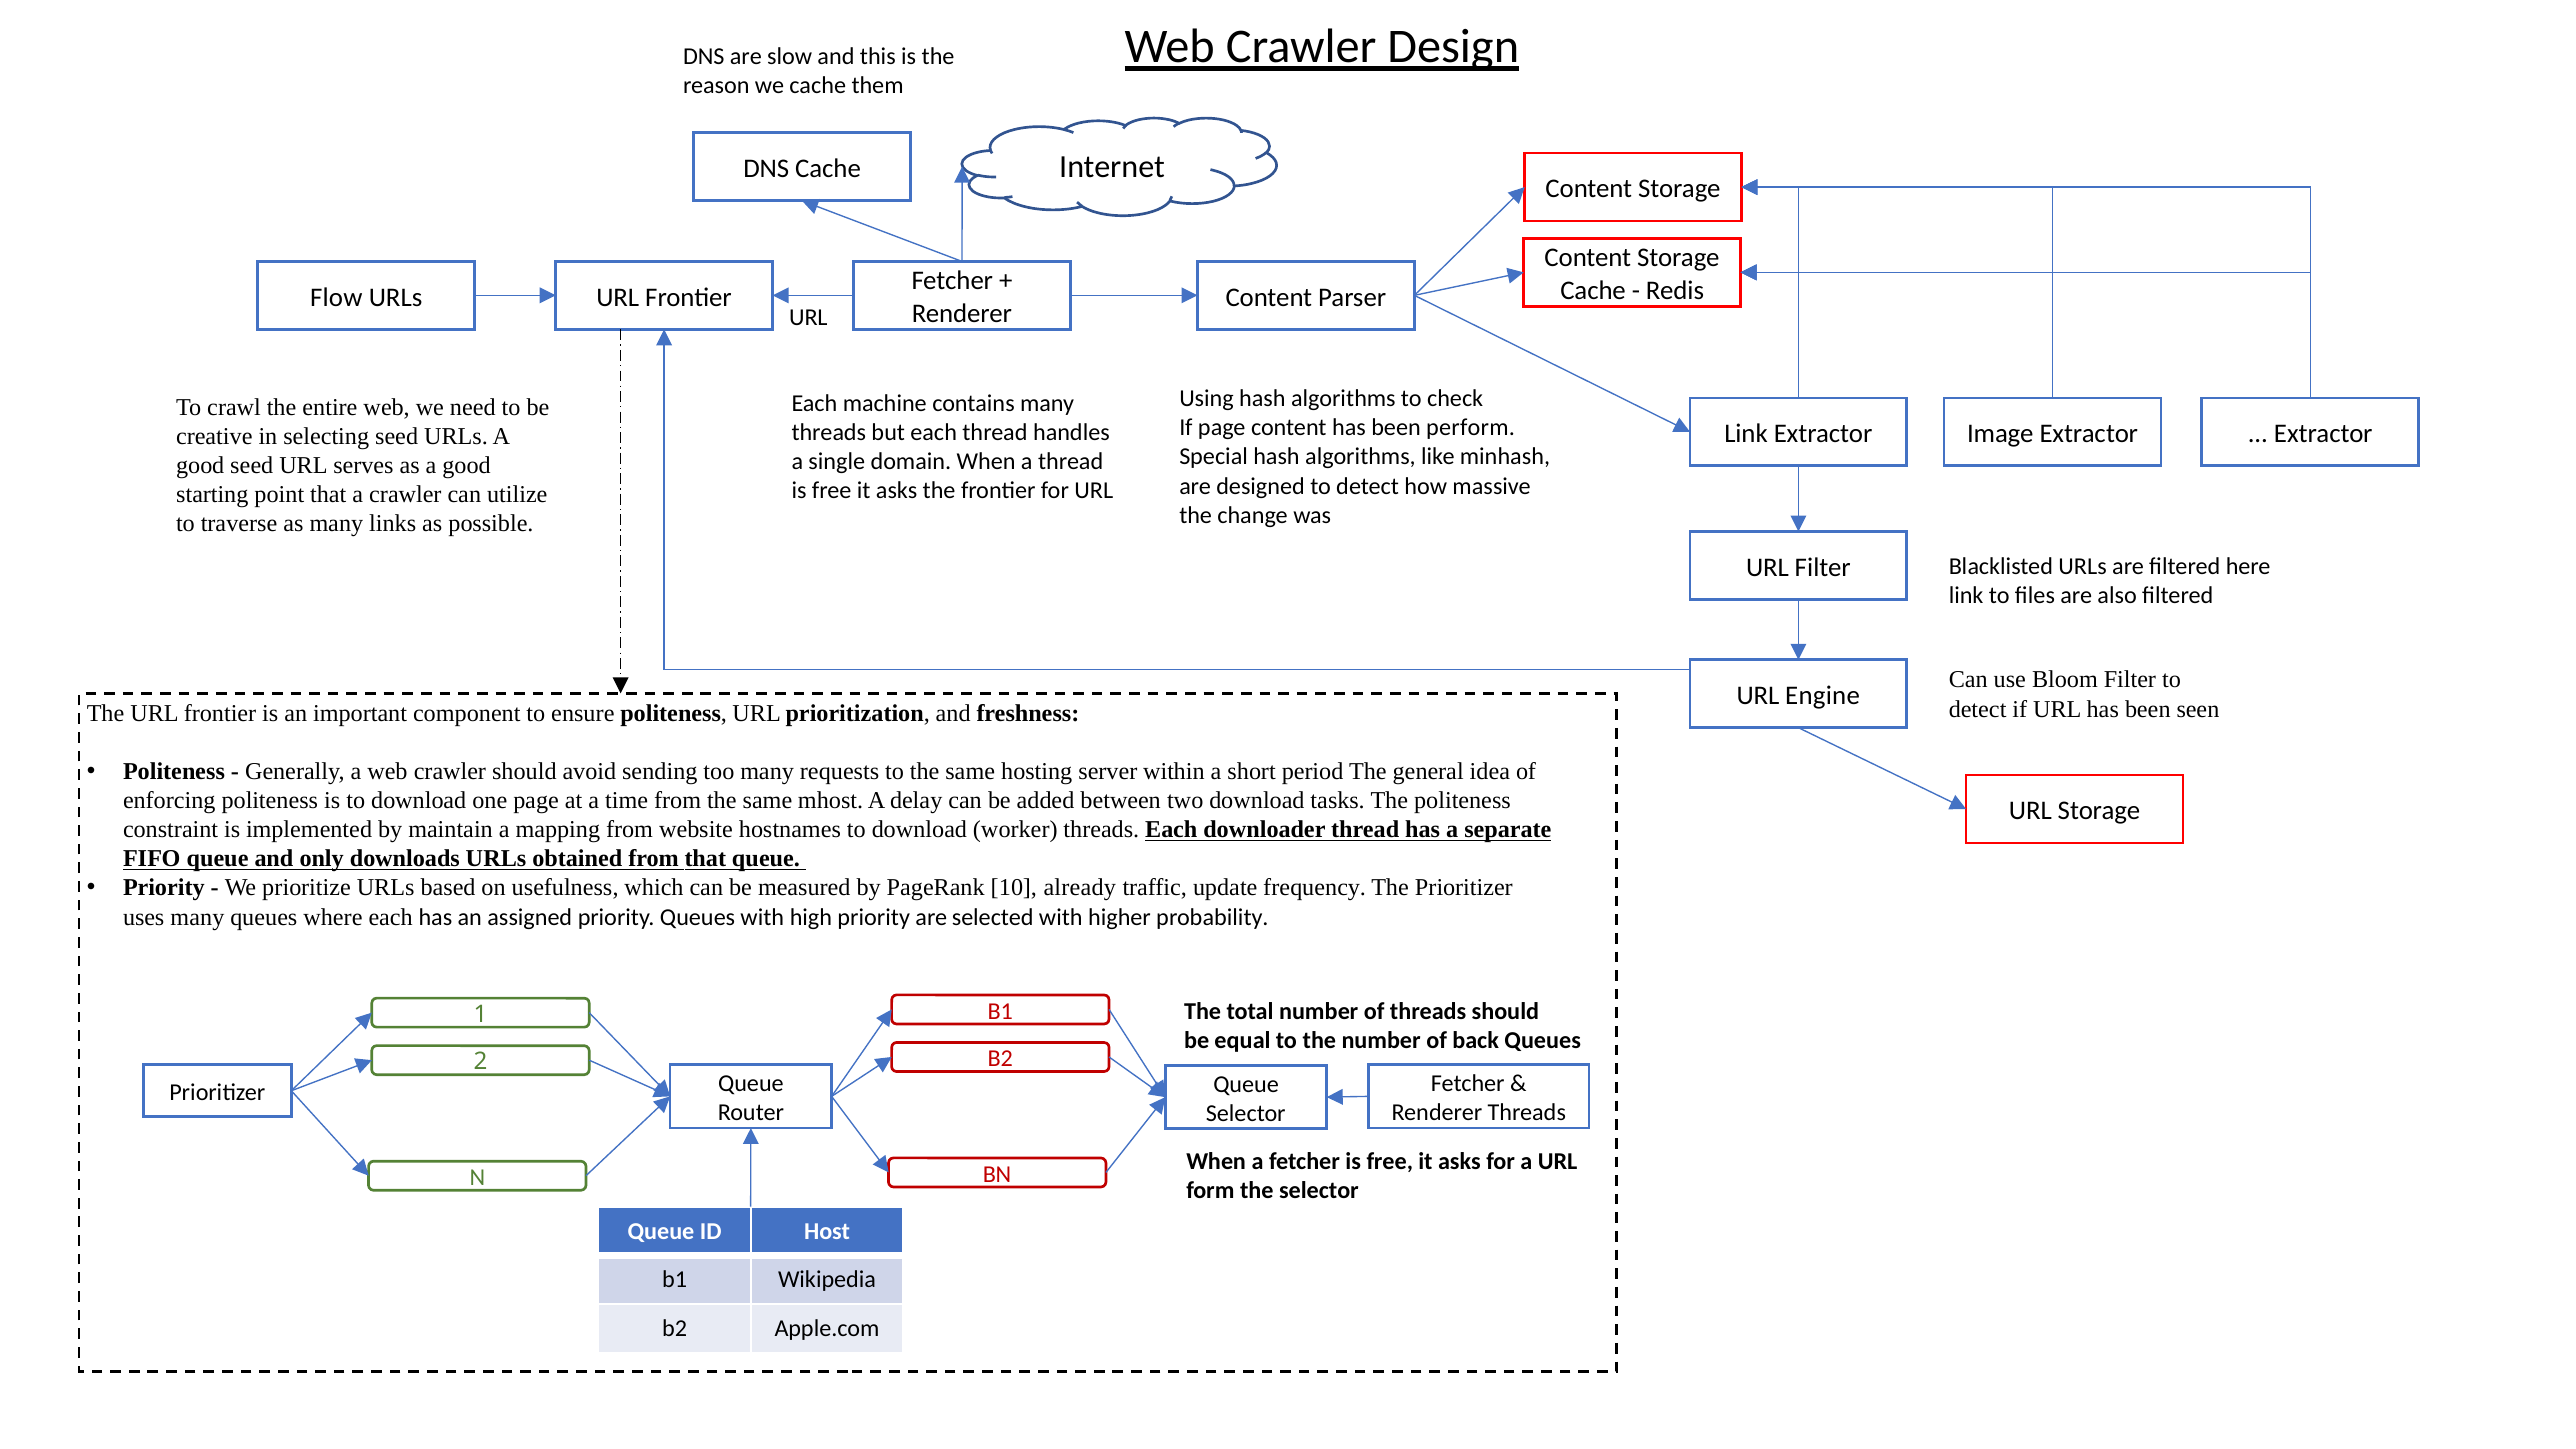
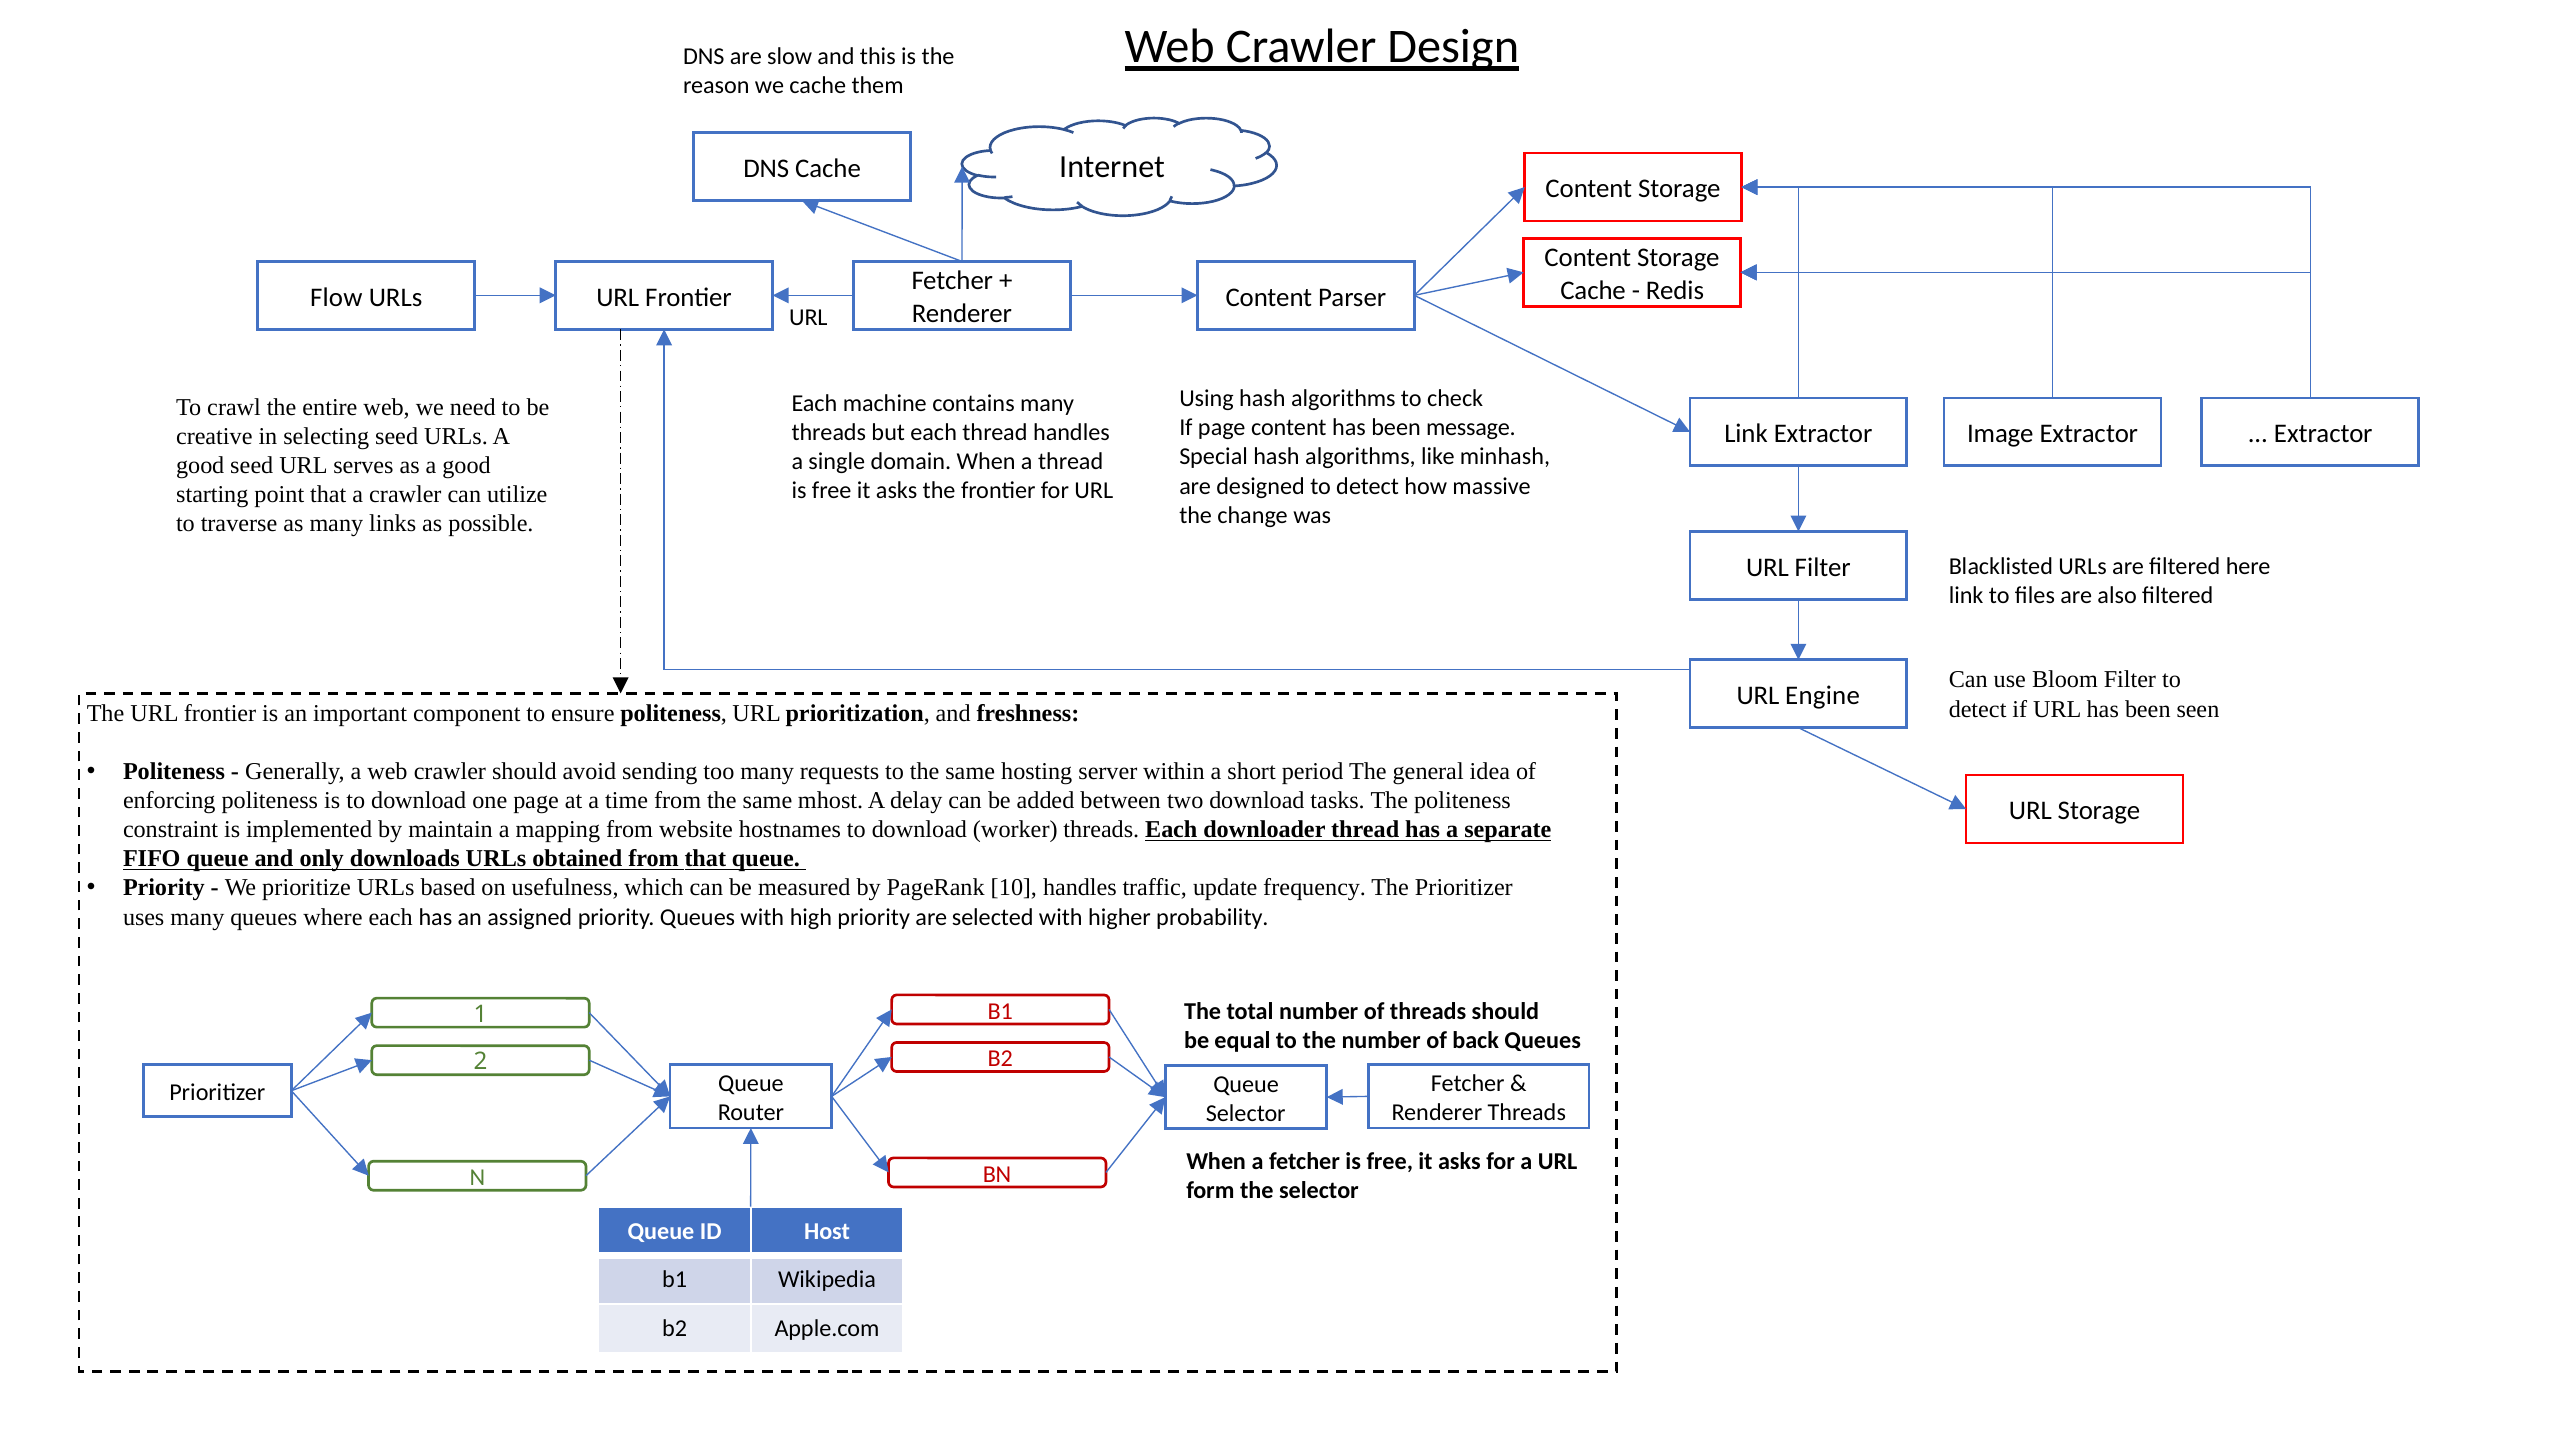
perform: perform -> message
10 already: already -> handles
